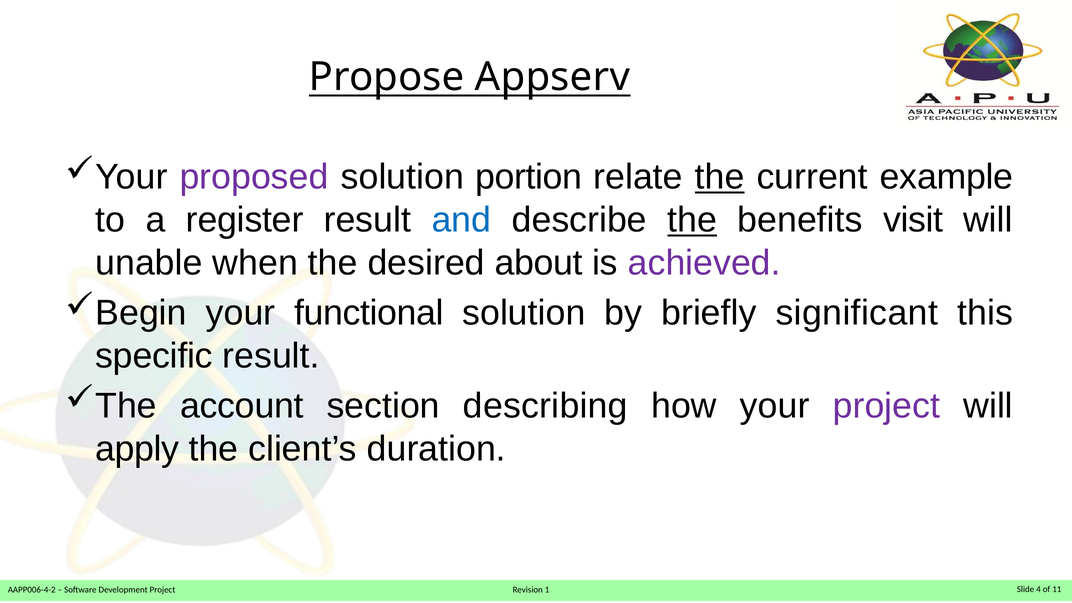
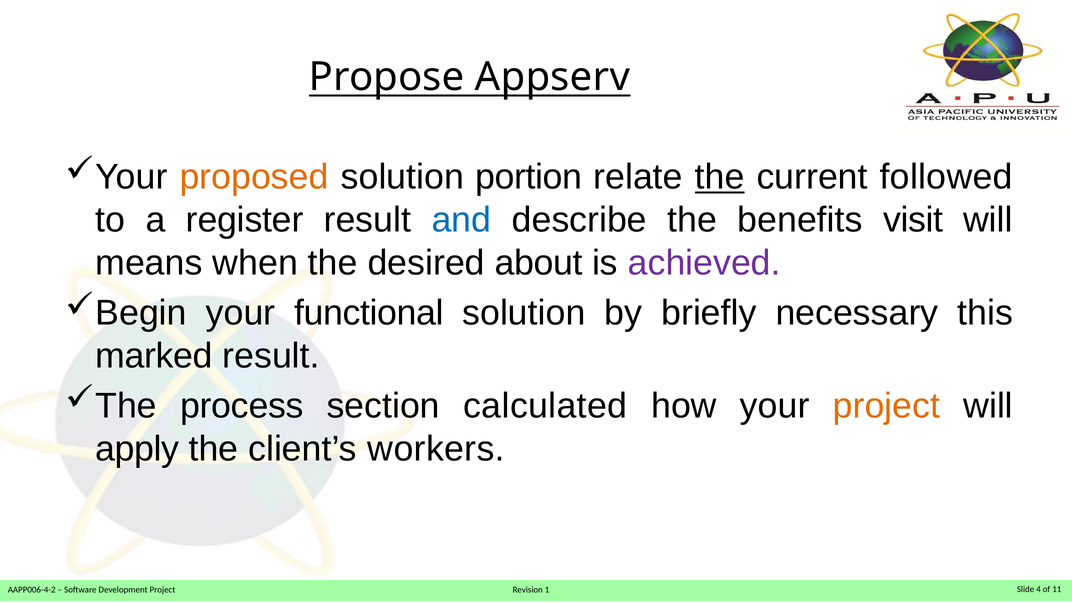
proposed colour: purple -> orange
example: example -> followed
the at (692, 220) underline: present -> none
unable: unable -> means
significant: significant -> necessary
specific: specific -> marked
account: account -> process
describing: describing -> calculated
project at (886, 406) colour: purple -> orange
duration: duration -> workers
